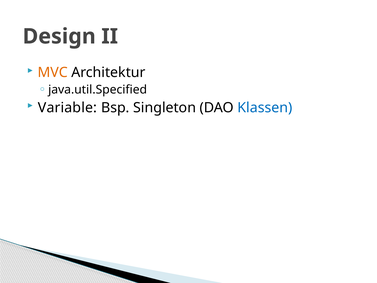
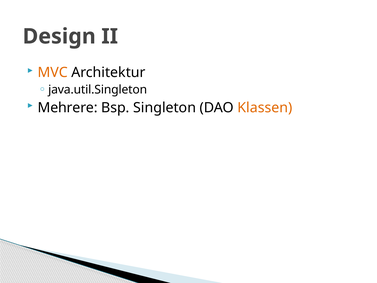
java.util.Specified: java.util.Specified -> java.util.Singleton
Variable: Variable -> Mehrere
Klassen colour: blue -> orange
